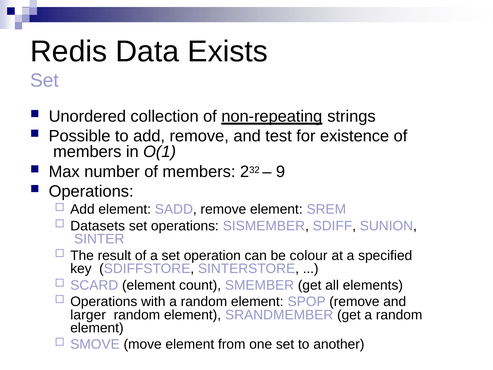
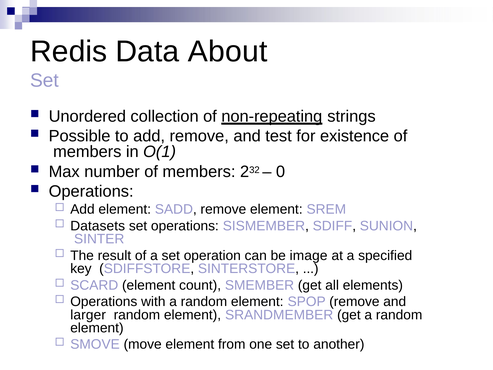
Exists: Exists -> About
9: 9 -> 0
colour: colour -> image
